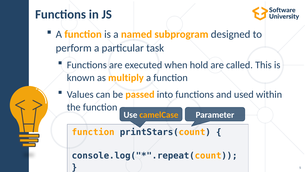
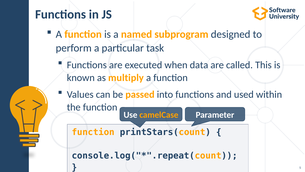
hold: hold -> data
